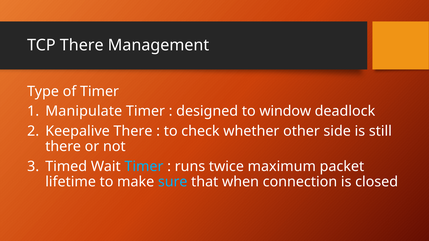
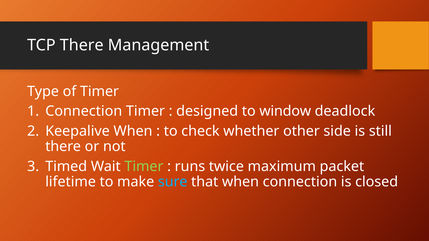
Manipulate at (84, 111): Manipulate -> Connection
Keepalive There: There -> When
Timer at (144, 167) colour: light blue -> light green
